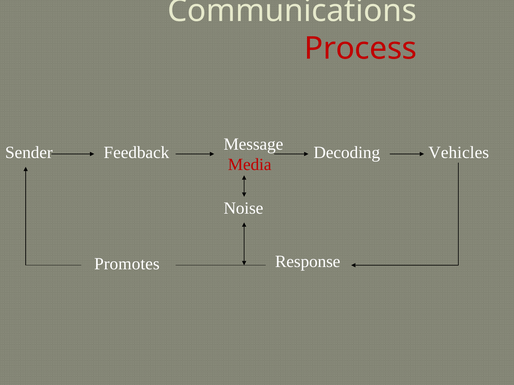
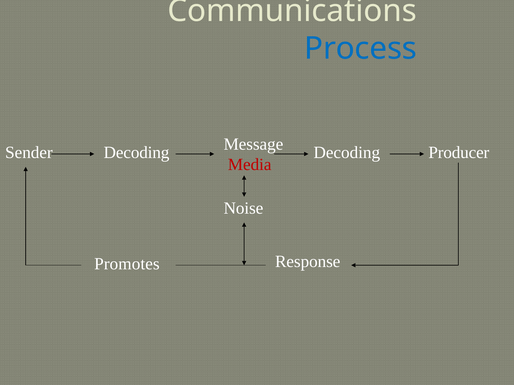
Process colour: red -> blue
Sender Feedback: Feedback -> Decoding
Vehicles: Vehicles -> Producer
